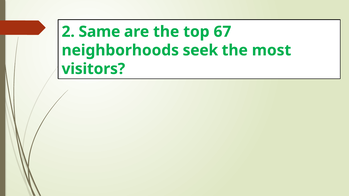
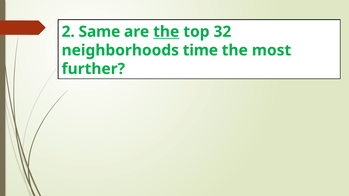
the at (166, 32) underline: none -> present
67: 67 -> 32
seek: seek -> time
visitors: visitors -> further
